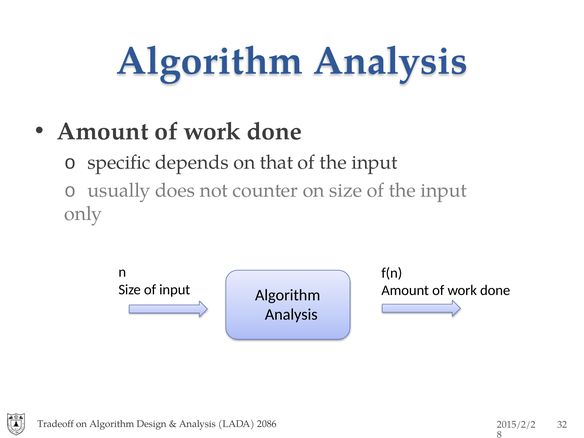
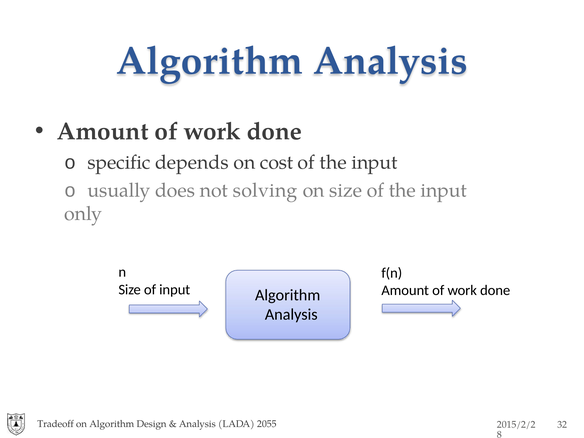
that: that -> cost
counter: counter -> solving
2086: 2086 -> 2055
